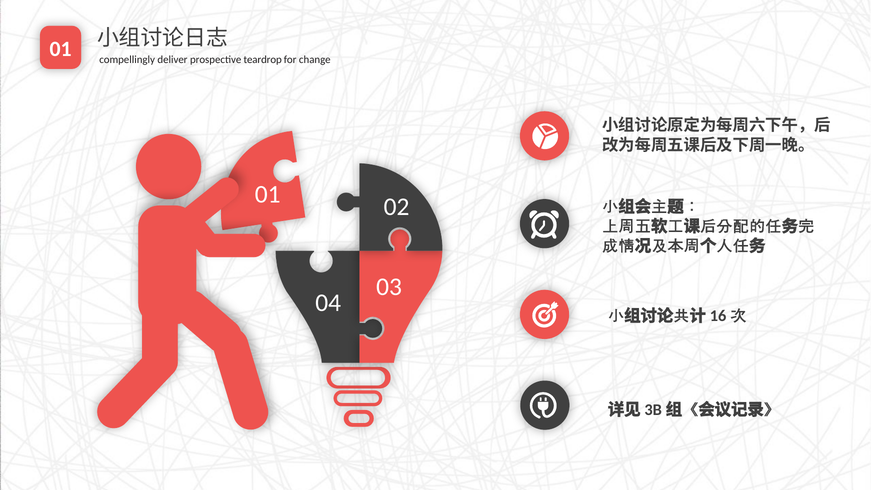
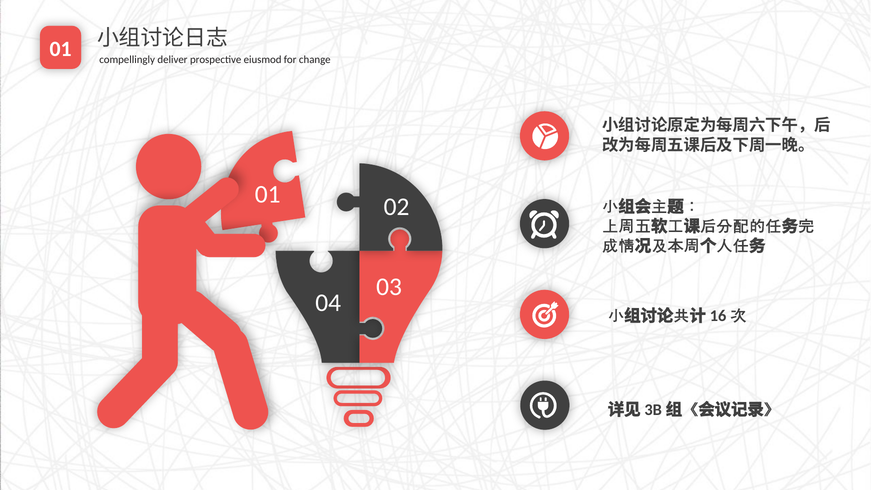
teardrop: teardrop -> eiusmod
